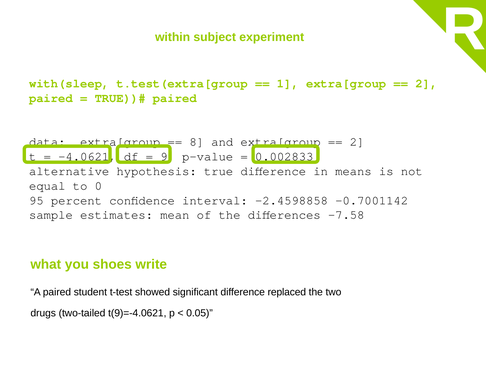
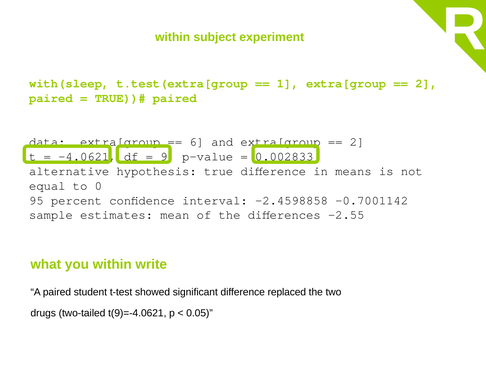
8: 8 -> 6
-7.58: -7.58 -> -2.55
you shoes: shoes -> within
